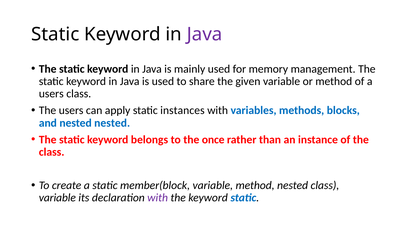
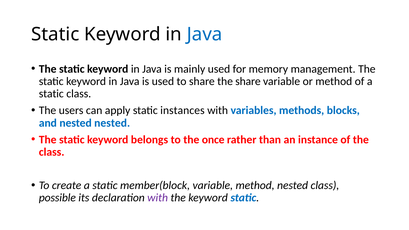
Java at (205, 34) colour: purple -> blue
the given: given -> share
users at (51, 94): users -> static
variable at (57, 198): variable -> possible
